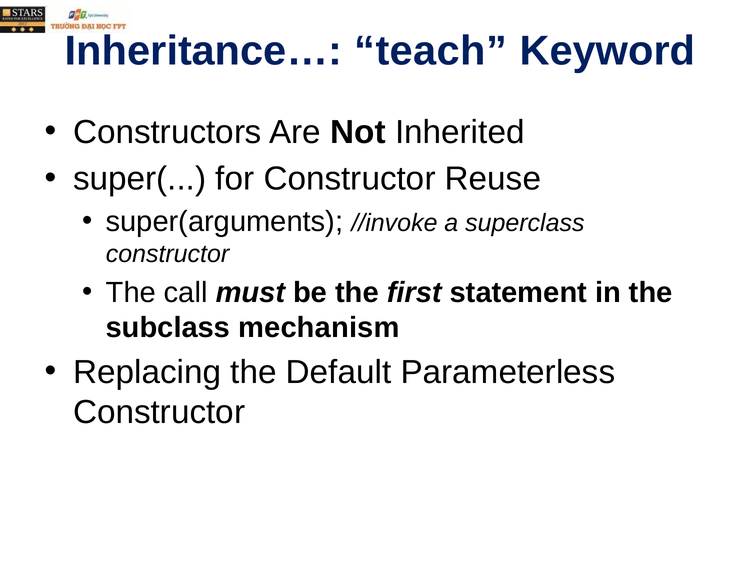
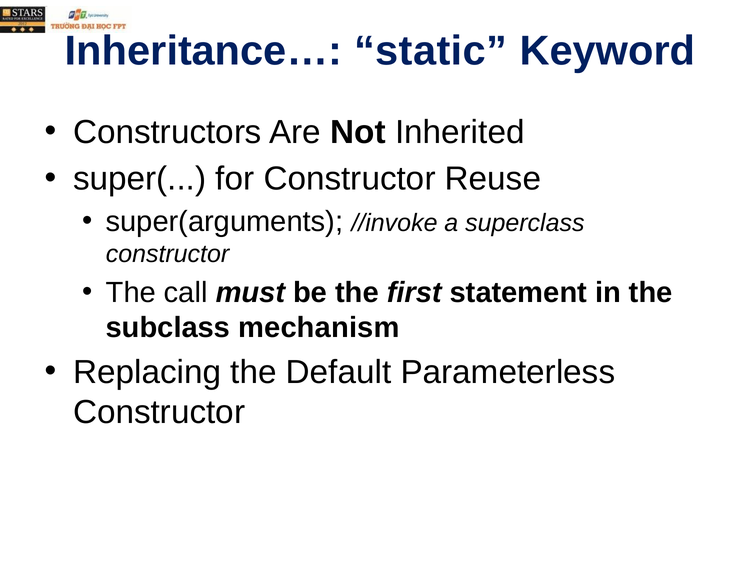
teach: teach -> static
